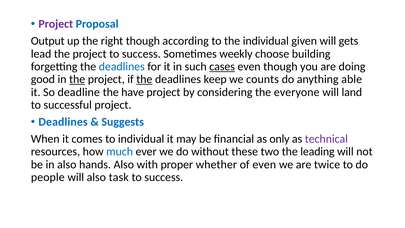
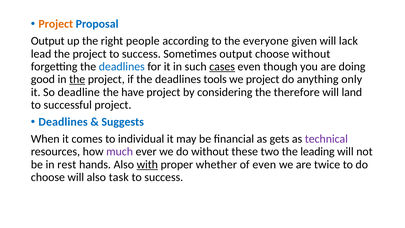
Project at (56, 24) colour: purple -> orange
right though: though -> people
the individual: individual -> everyone
gets: gets -> lack
Sometimes weekly: weekly -> output
choose building: building -> without
the at (144, 79) underline: present -> none
keep: keep -> tools
we counts: counts -> project
able: able -> only
everyone: everyone -> therefore
only: only -> gets
much colour: blue -> purple
in also: also -> rest
with underline: none -> present
people at (48, 177): people -> choose
